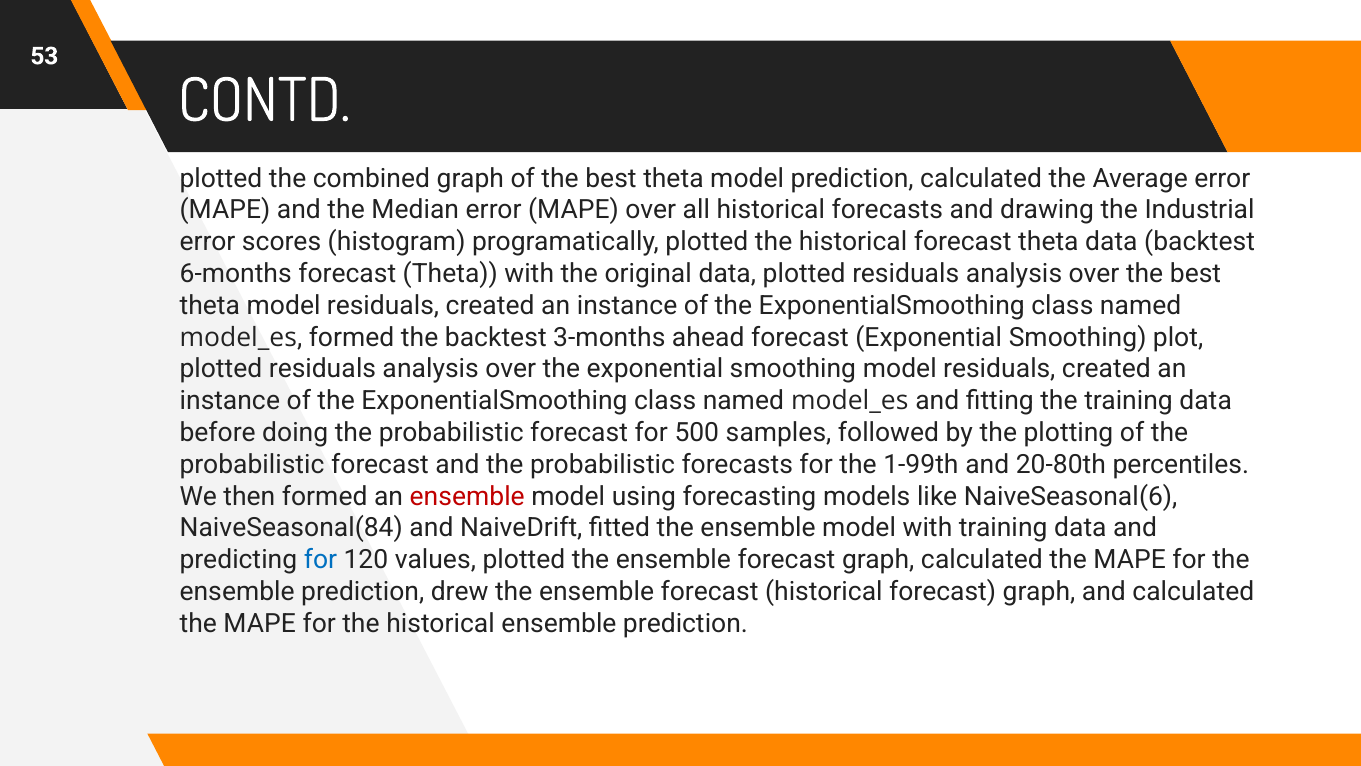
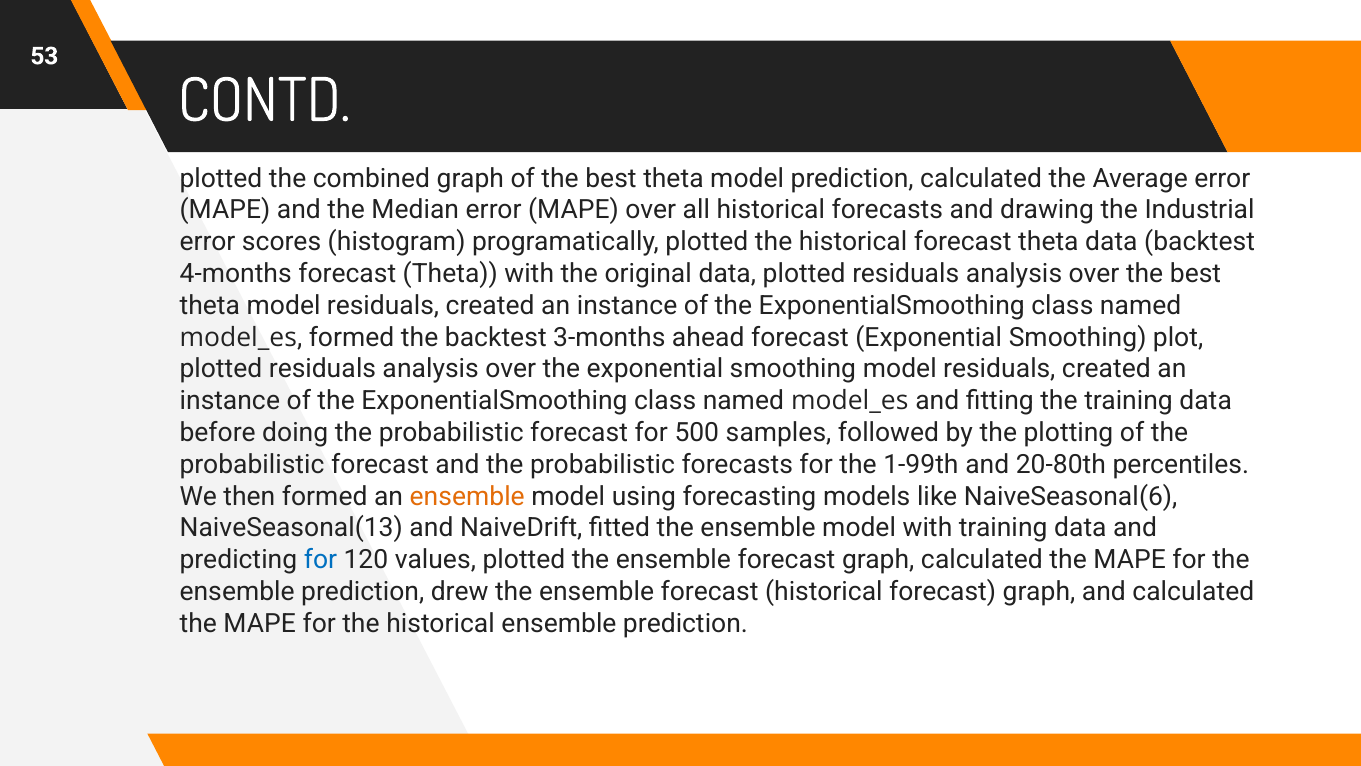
6-months: 6-months -> 4-months
ensemble at (467, 496) colour: red -> orange
NaiveSeasonal(84: NaiveSeasonal(84 -> NaiveSeasonal(13
